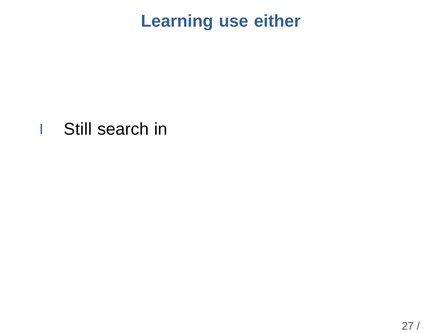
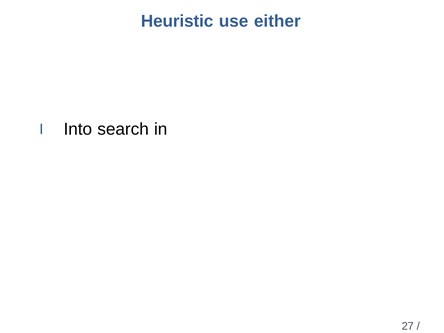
Learning: Learning -> Heuristic
Still: Still -> Into
